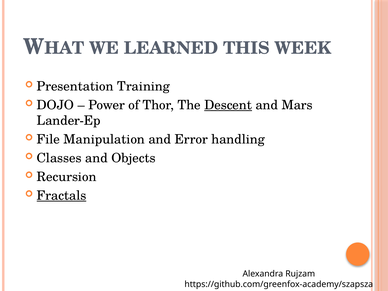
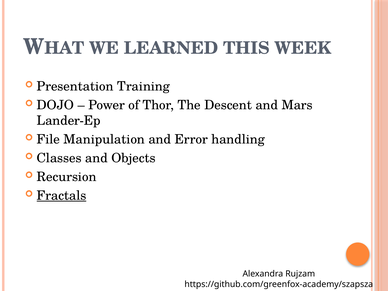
Descent underline: present -> none
